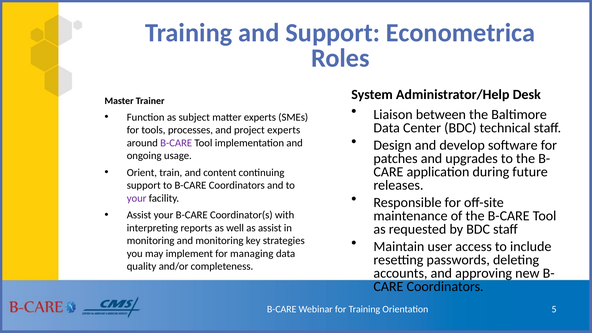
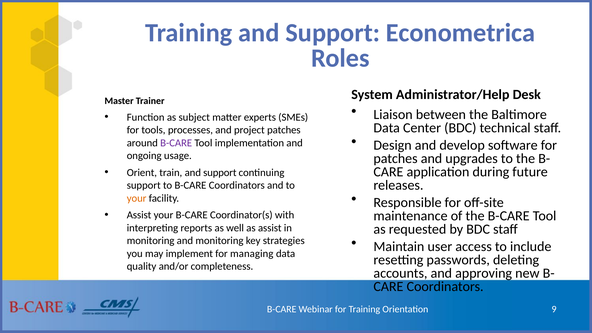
project experts: experts -> patches
train and content: content -> support
your at (137, 198) colour: purple -> orange
5: 5 -> 9
